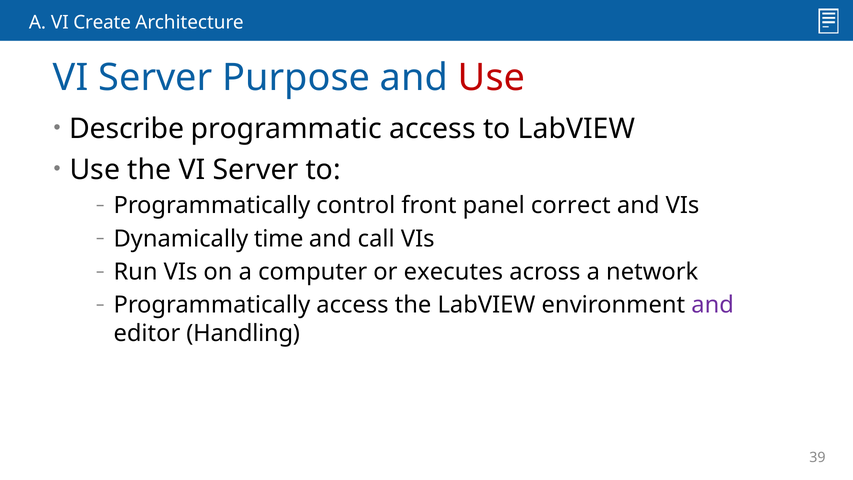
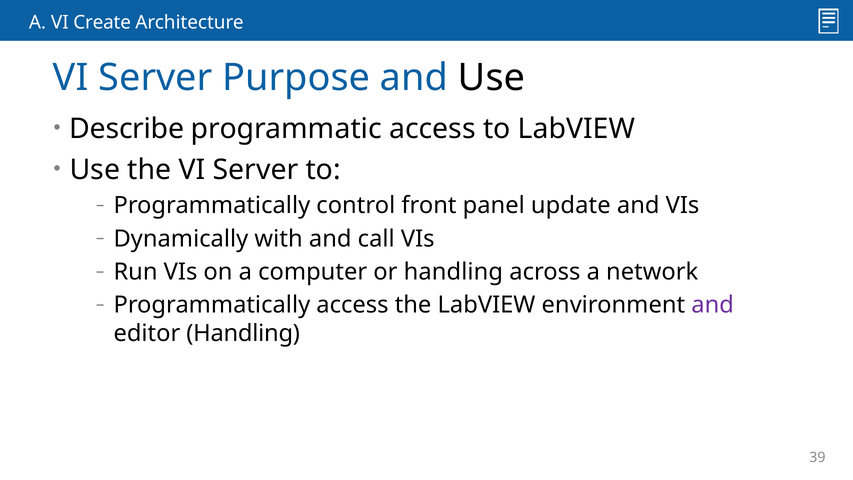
Use at (492, 78) colour: red -> black
correct: correct -> update
time: time -> with
or executes: executes -> handling
